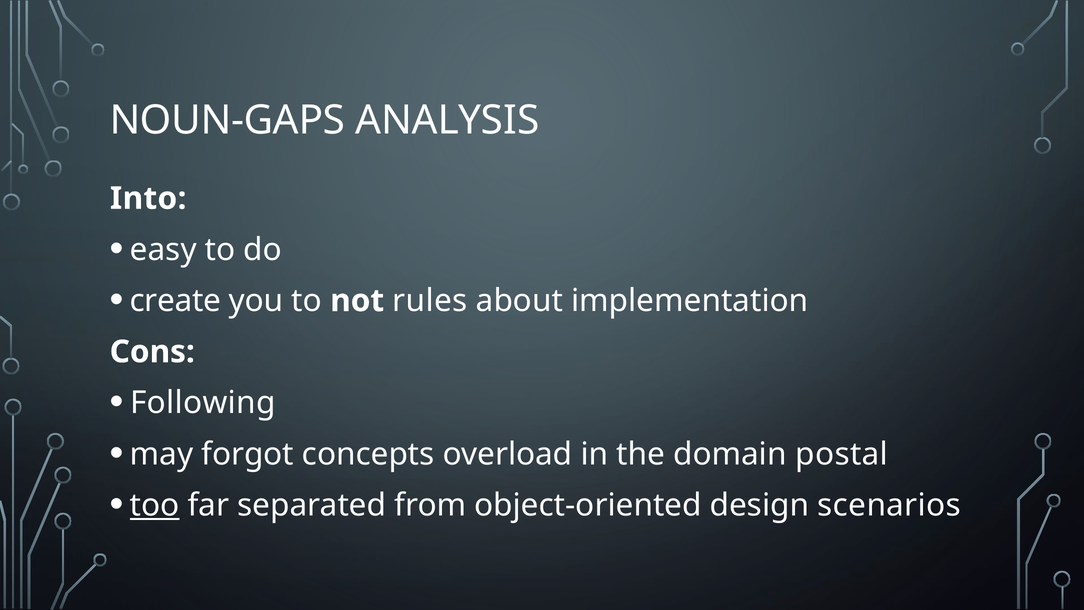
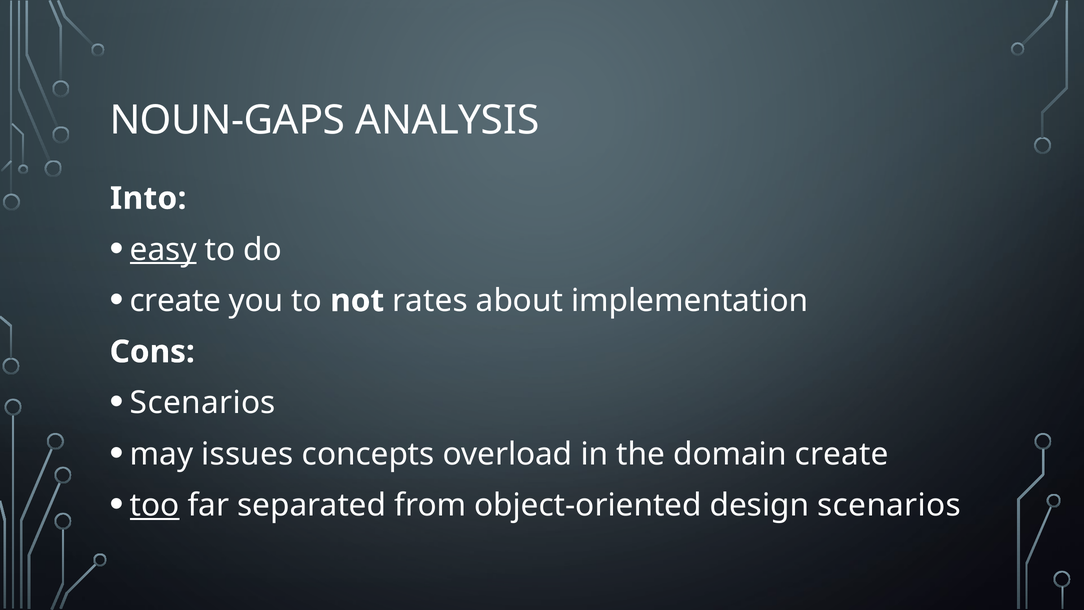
easy underline: none -> present
rules: rules -> rates
Following at (203, 403): Following -> Scenarios
forgot: forgot -> issues
domain postal: postal -> create
